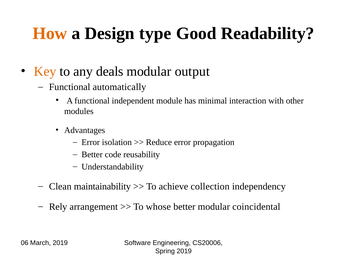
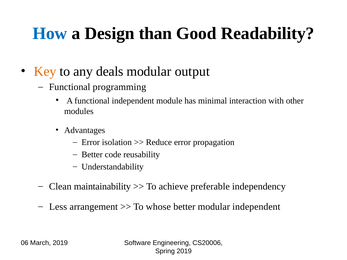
How colour: orange -> blue
type: type -> than
automatically: automatically -> programming
collection: collection -> preferable
Rely: Rely -> Less
modular coincidental: coincidental -> independent
